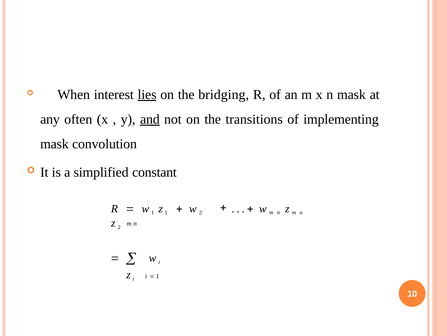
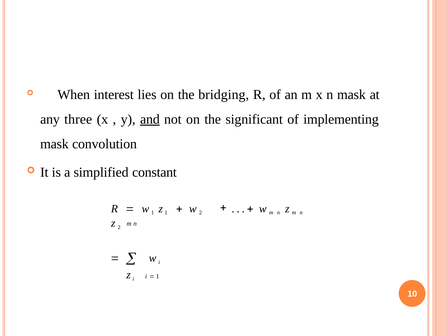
lies underline: present -> none
often: often -> three
transitions: transitions -> significant
